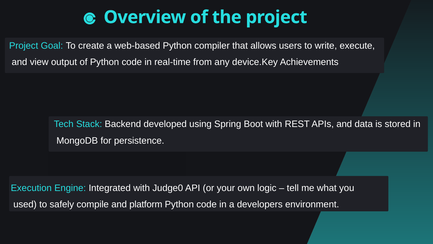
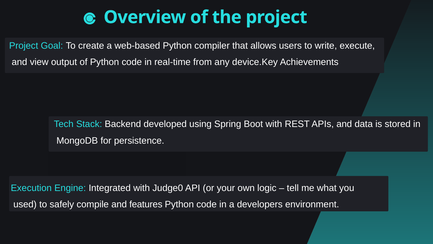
platform: platform -> features
